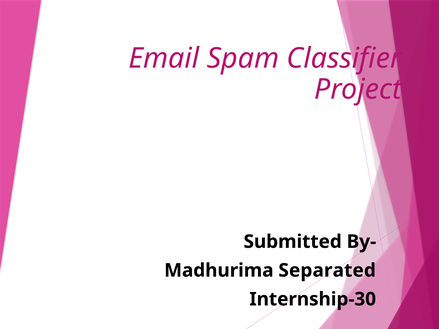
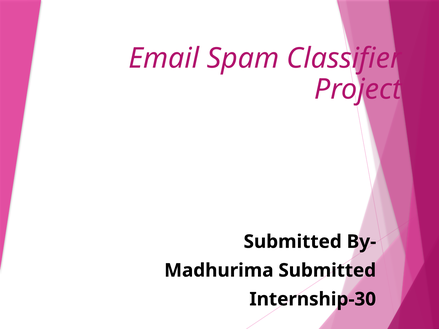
Madhurima Separated: Separated -> Submitted
